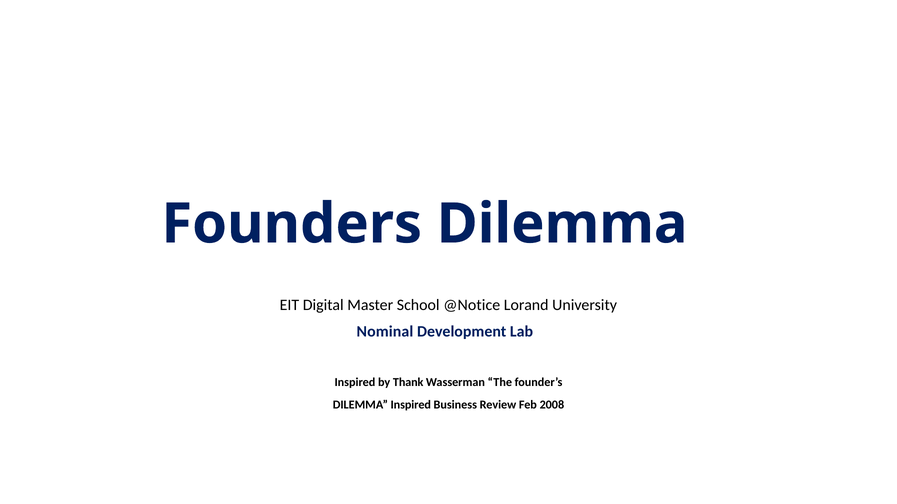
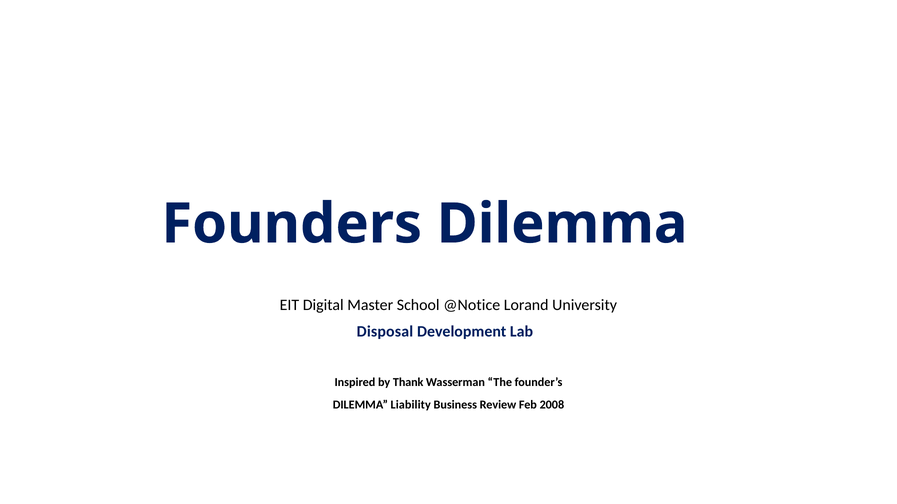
Nominal: Nominal -> Disposal
DILEMMA Inspired: Inspired -> Liability
